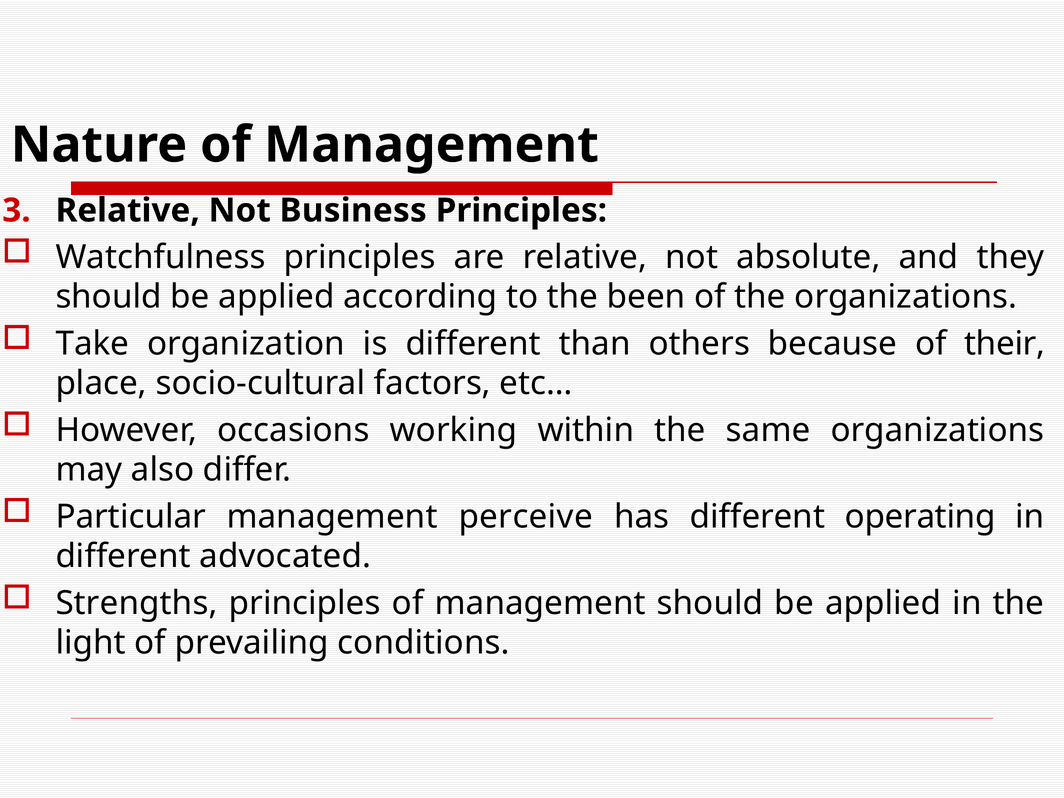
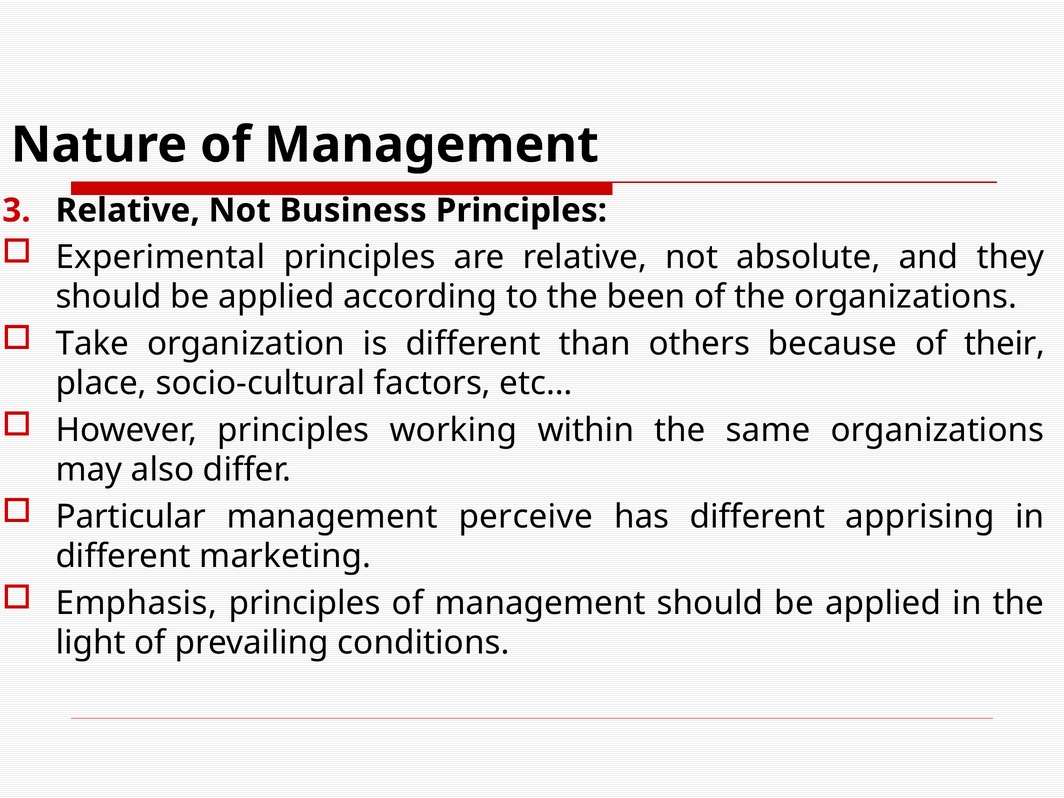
Watchfulness: Watchfulness -> Experimental
However occasions: occasions -> principles
operating: operating -> apprising
advocated: advocated -> marketing
Strengths: Strengths -> Emphasis
